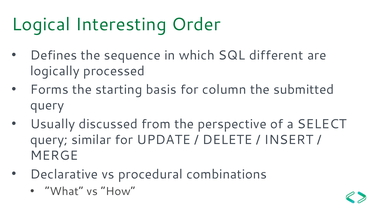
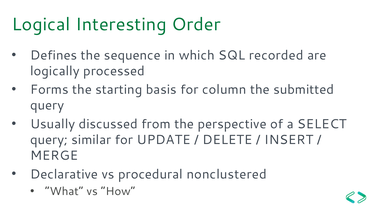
different: different -> recorded
combinations: combinations -> nonclustered
